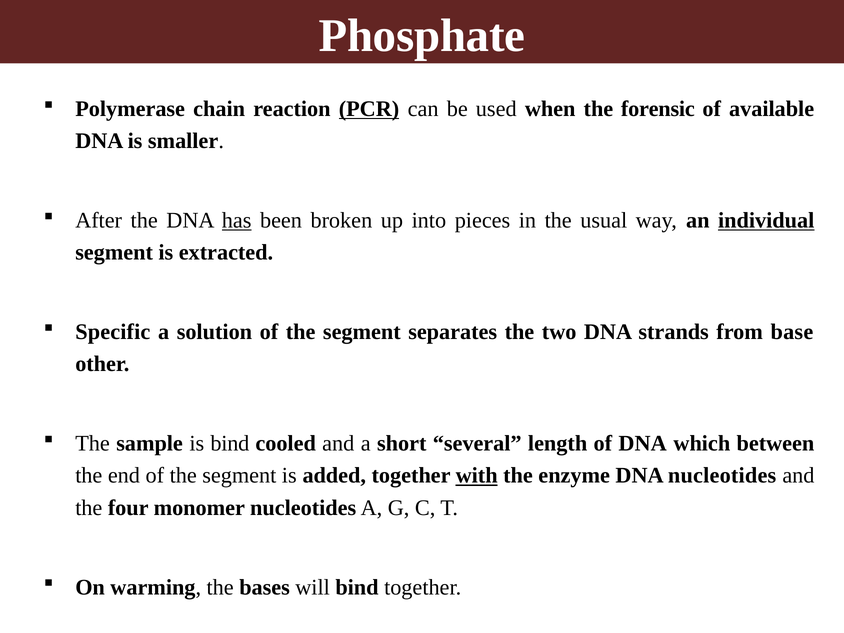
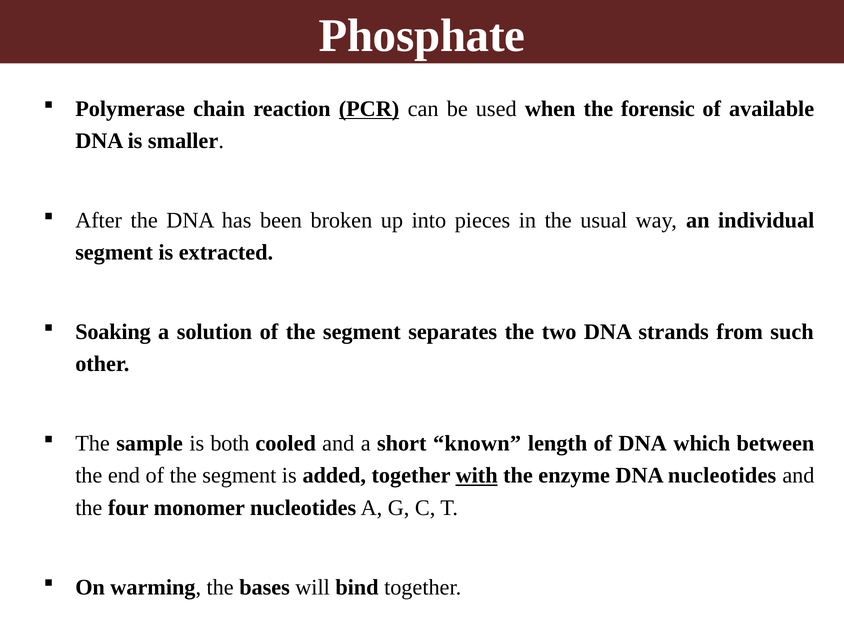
has underline: present -> none
individual underline: present -> none
Specific: Specific -> Soaking
base: base -> such
is bind: bind -> both
several: several -> known
